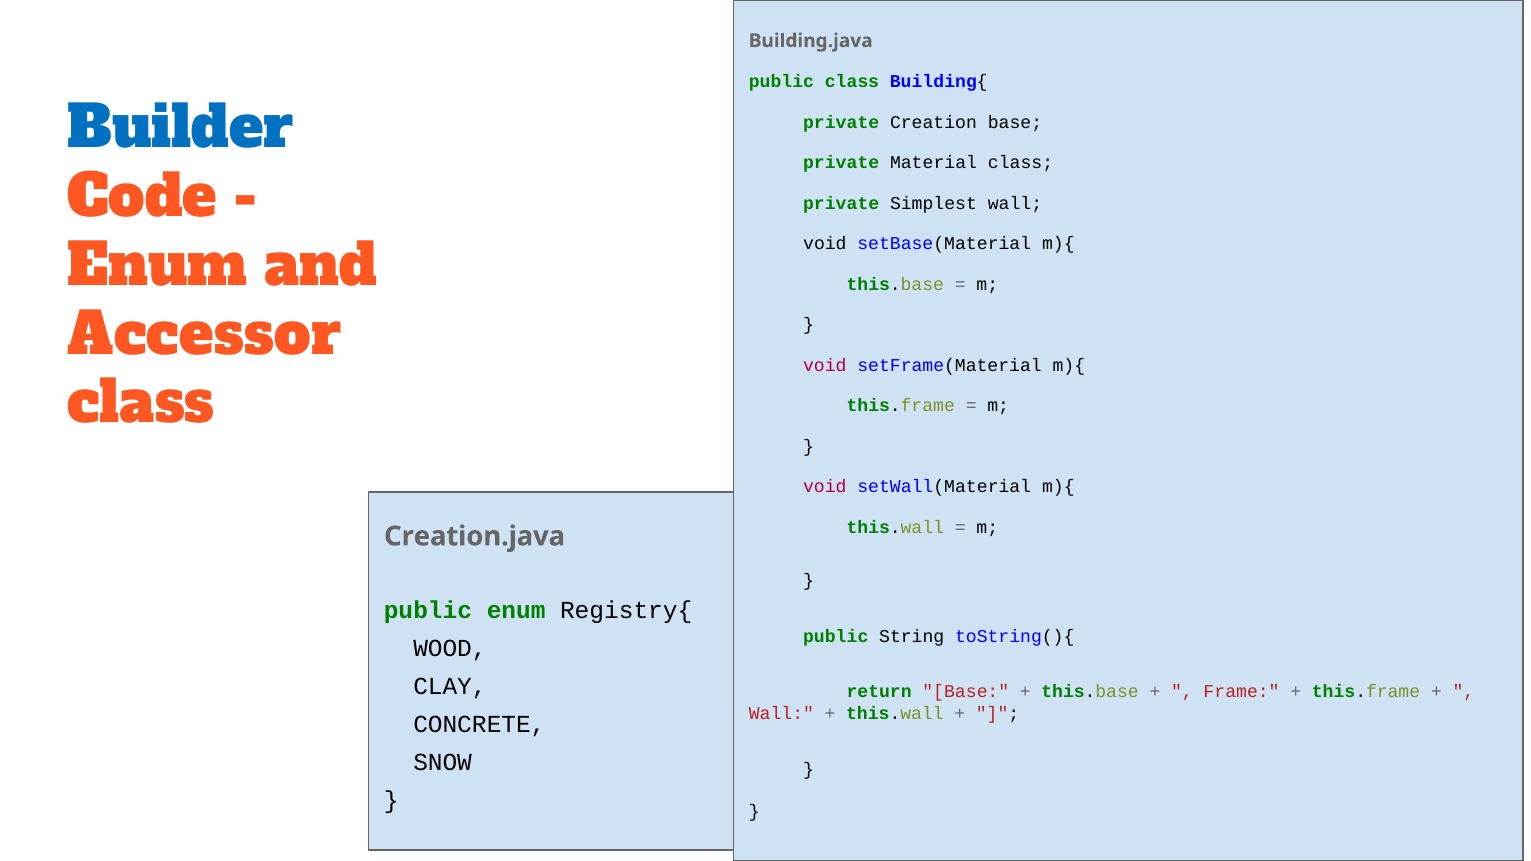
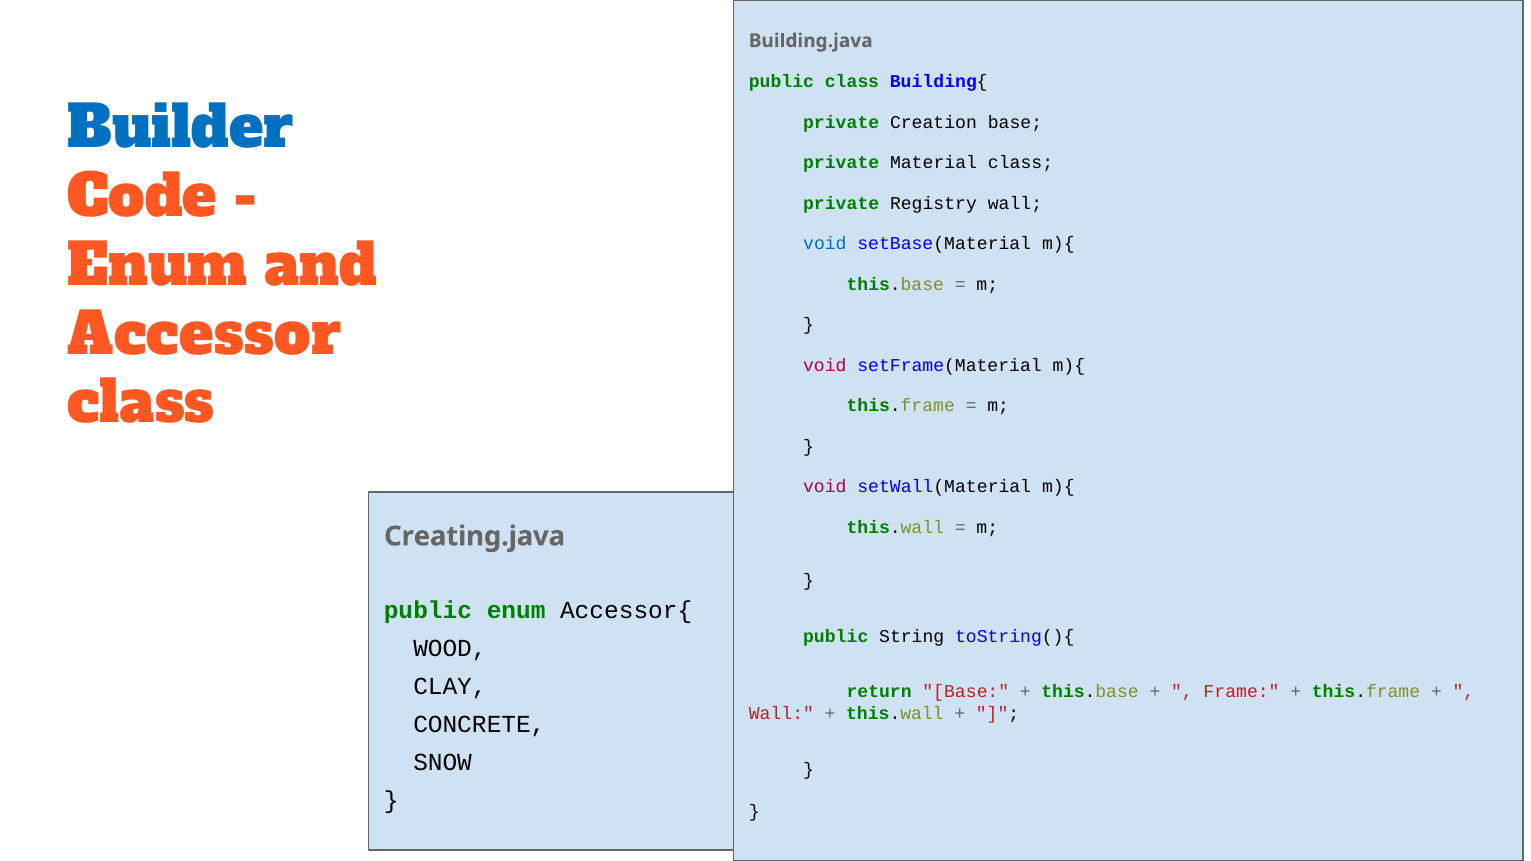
Simplest: Simplest -> Registry
void at (825, 244) colour: black -> blue
Creation.java: Creation.java -> Creating.java
Registry{: Registry{ -> Accessor{
